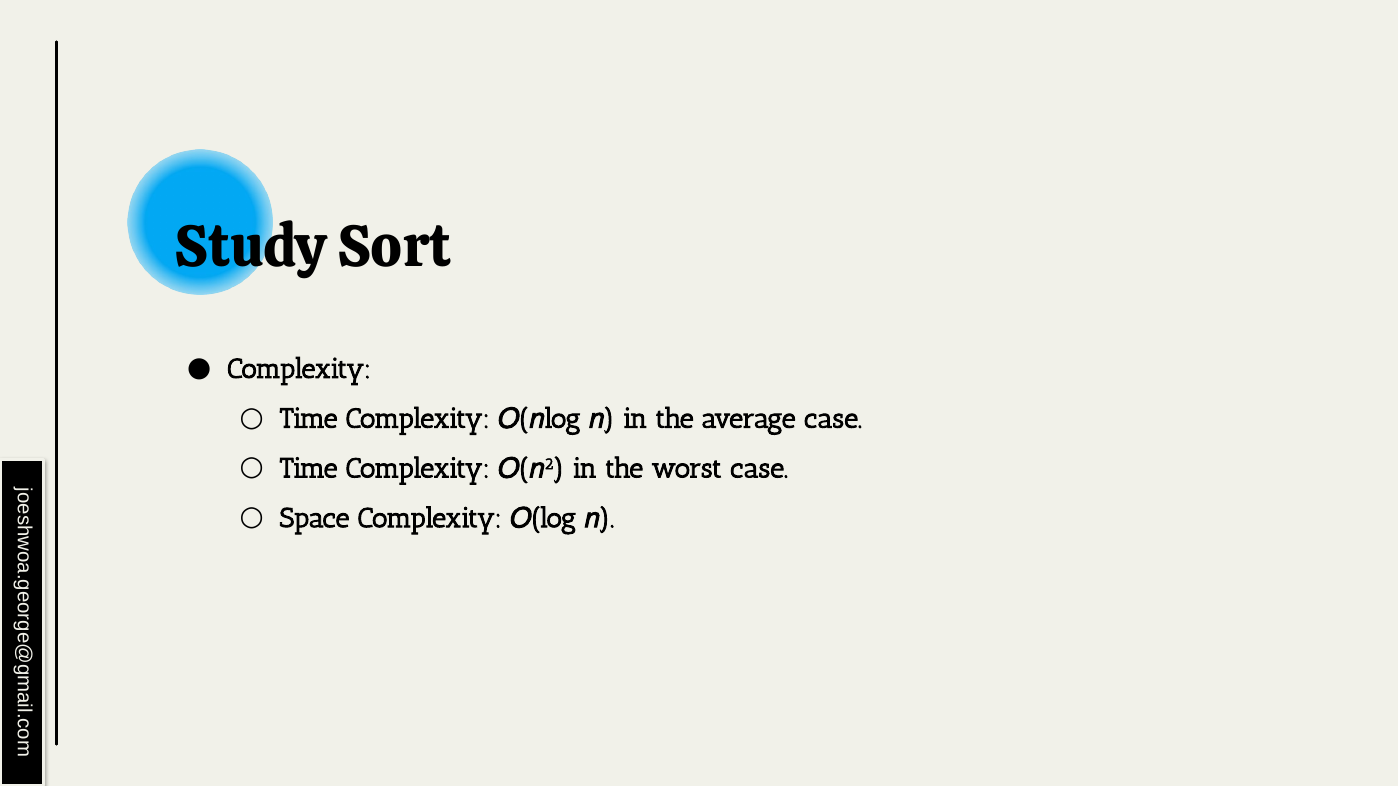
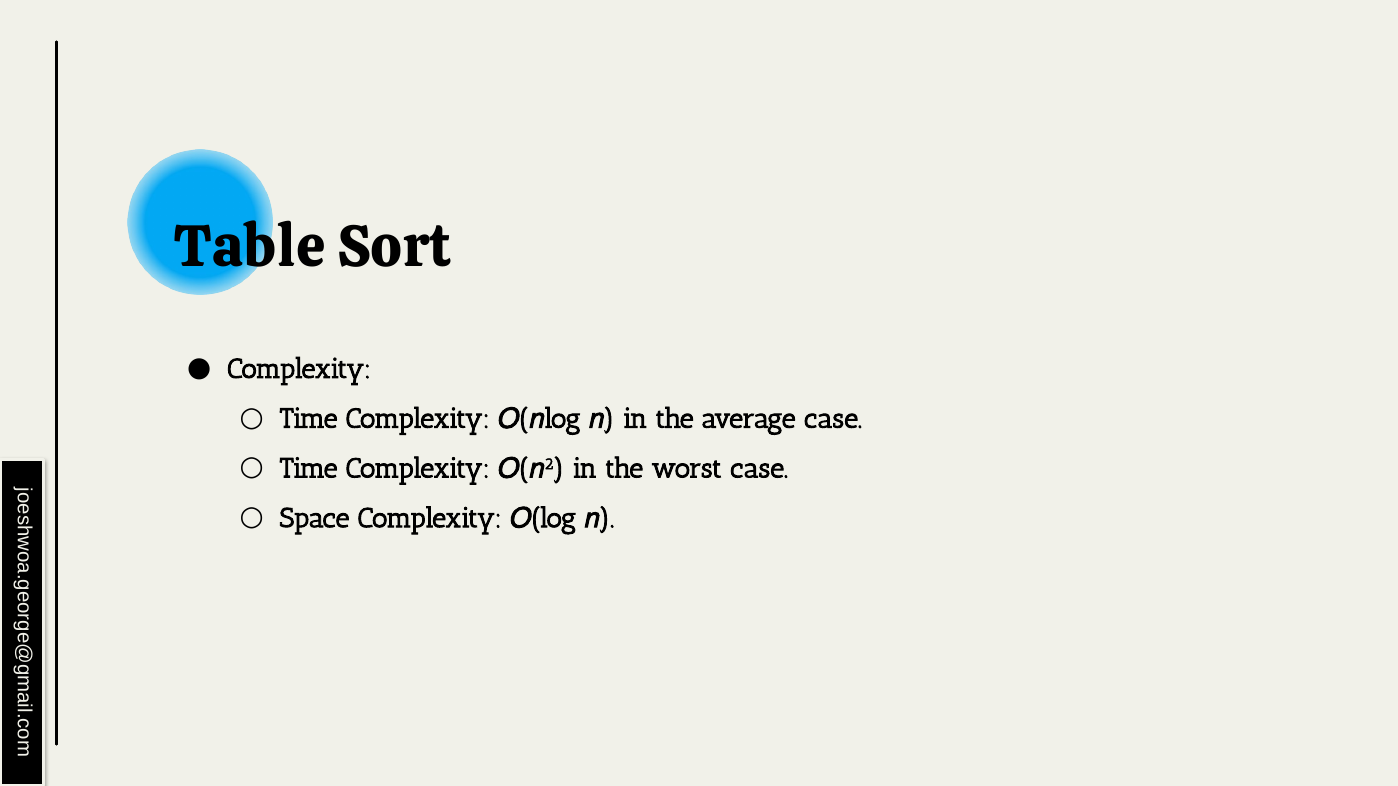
Study: Study -> Table
